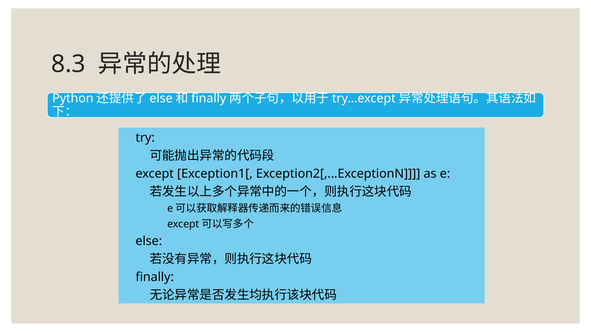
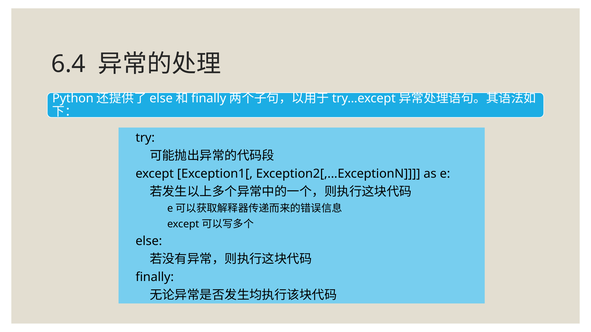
8.3: 8.3 -> 6.4
